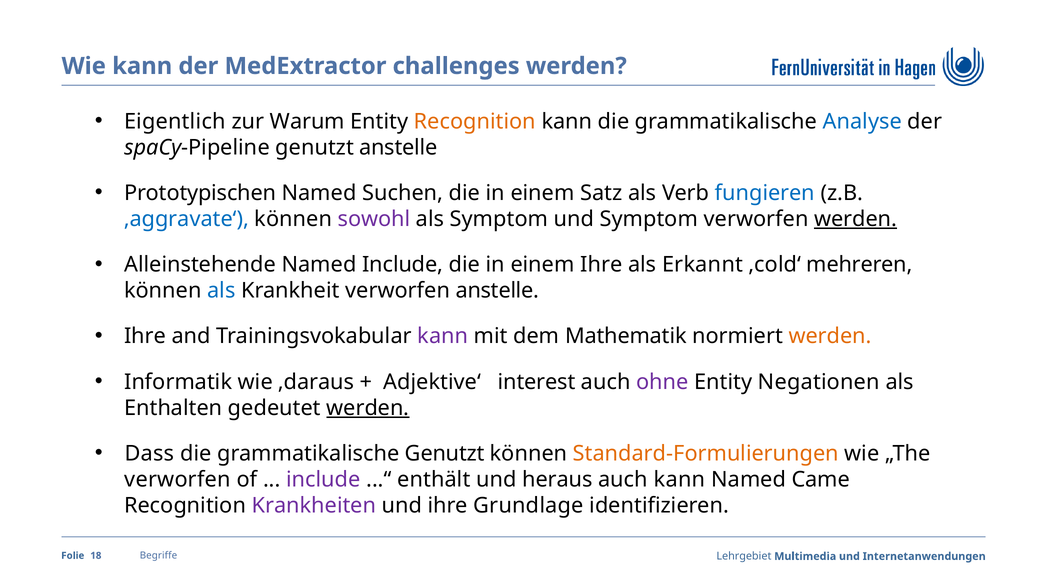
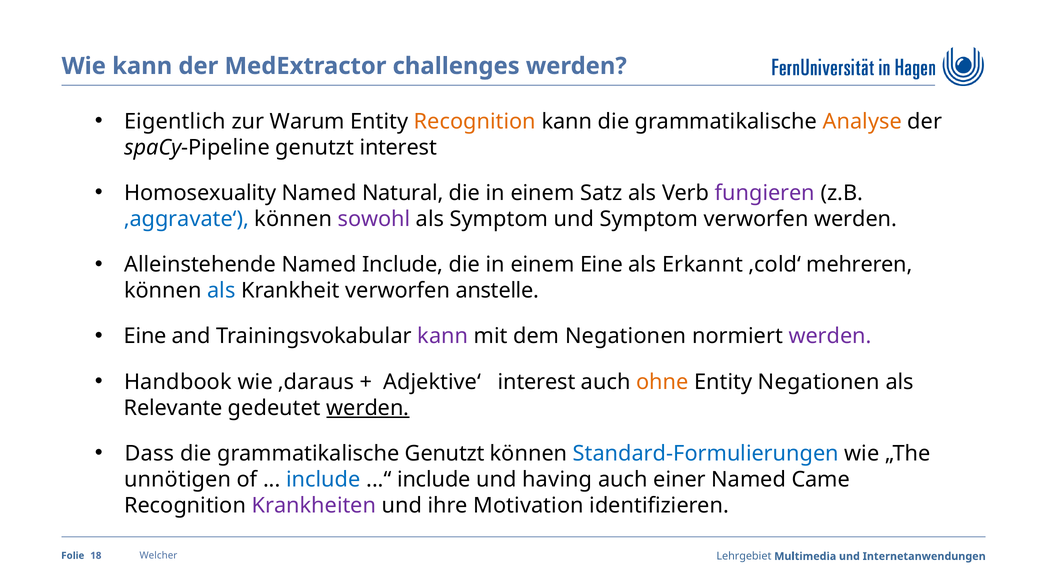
Analyse colour: blue -> orange
genutzt anstelle: anstelle -> interest
Prototypischen: Prototypischen -> Homosexuality
Suchen: Suchen -> Natural
fungieren colour: blue -> purple
werden at (856, 219) underline: present -> none
einem Ihre: Ihre -> Eine
Ihre at (145, 337): Ihre -> Eine
dem Mathematik: Mathematik -> Negationen
werden at (830, 337) colour: orange -> purple
Informatik: Informatik -> Handbook
ohne colour: purple -> orange
Enthalten: Enthalten -> Relevante
Standard-Formulierungen colour: orange -> blue
verworfen at (178, 480): verworfen -> unnötigen
include at (323, 480) colour: purple -> blue
enthält at (434, 480): enthält -> include
heraus: heraus -> having
auch kann: kann -> einer
Grundlage: Grundlage -> Motivation
Begriffe: Begriffe -> Welcher
